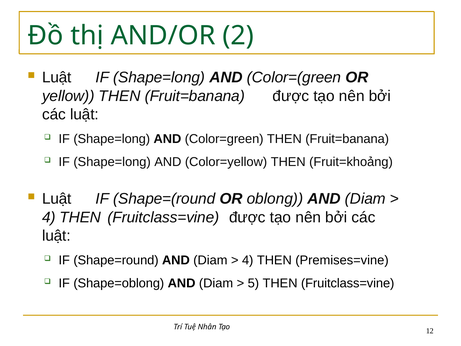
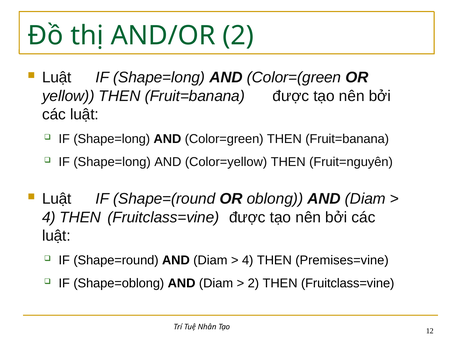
Fruit=khoảng: Fruit=khoảng -> Fruit=nguyên
5 at (253, 283): 5 -> 2
